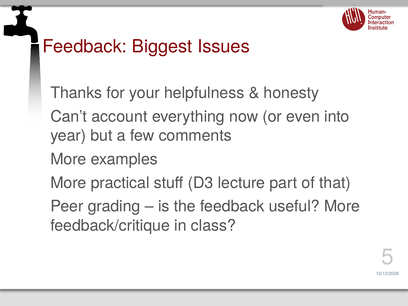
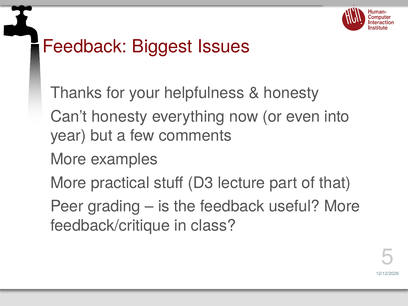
Can’t account: account -> honesty
